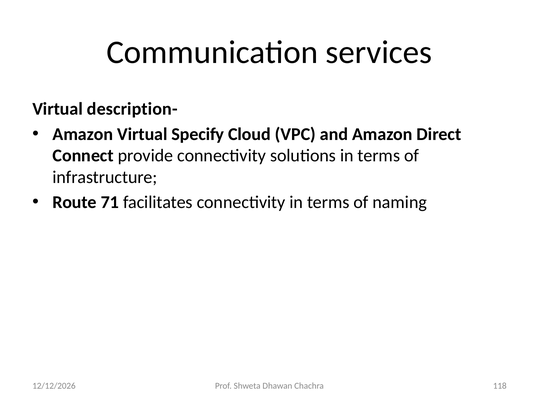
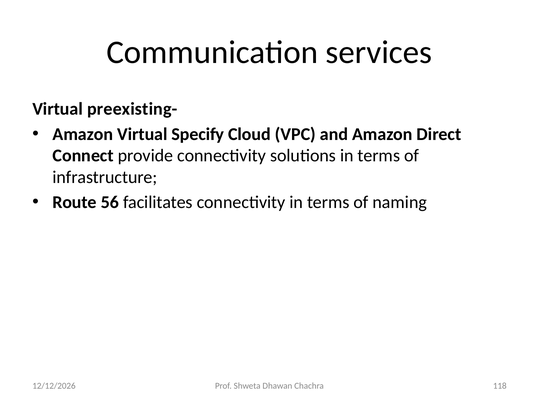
description-: description- -> preexisting-
71: 71 -> 56
